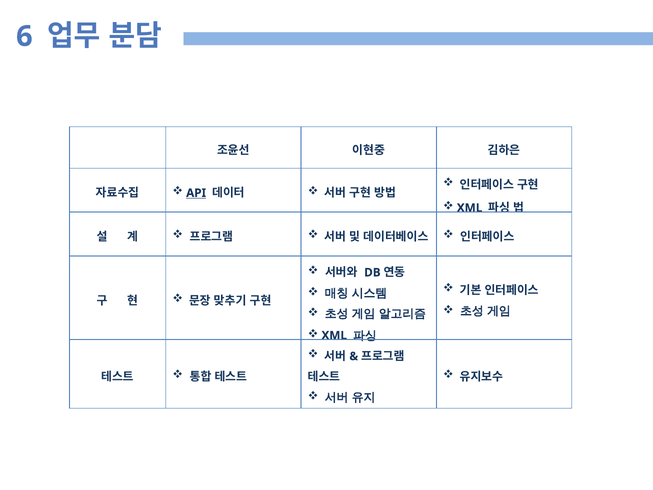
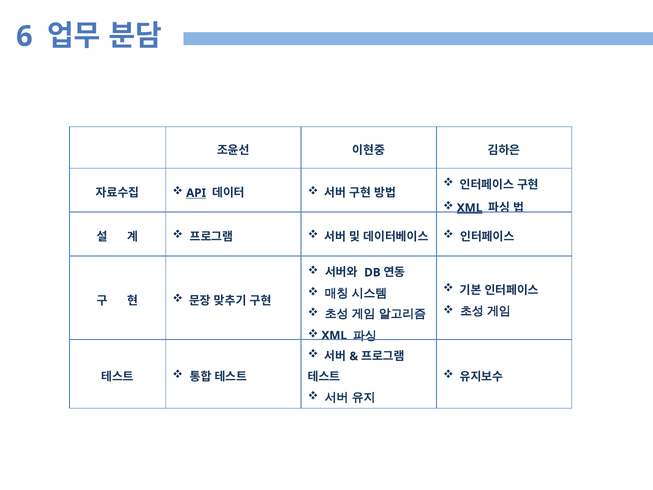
XML at (470, 208) underline: none -> present
